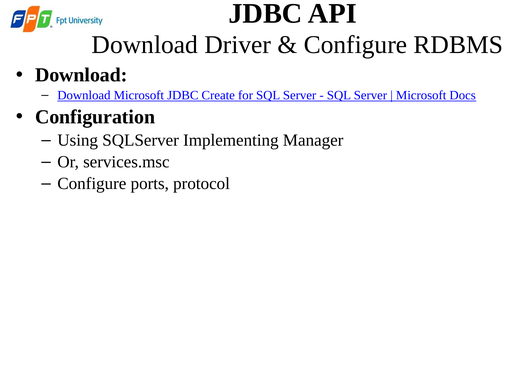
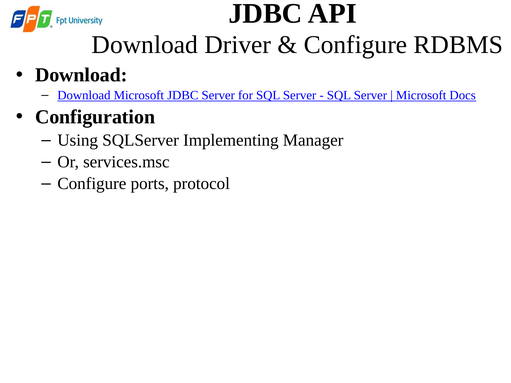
JDBC Create: Create -> Server
